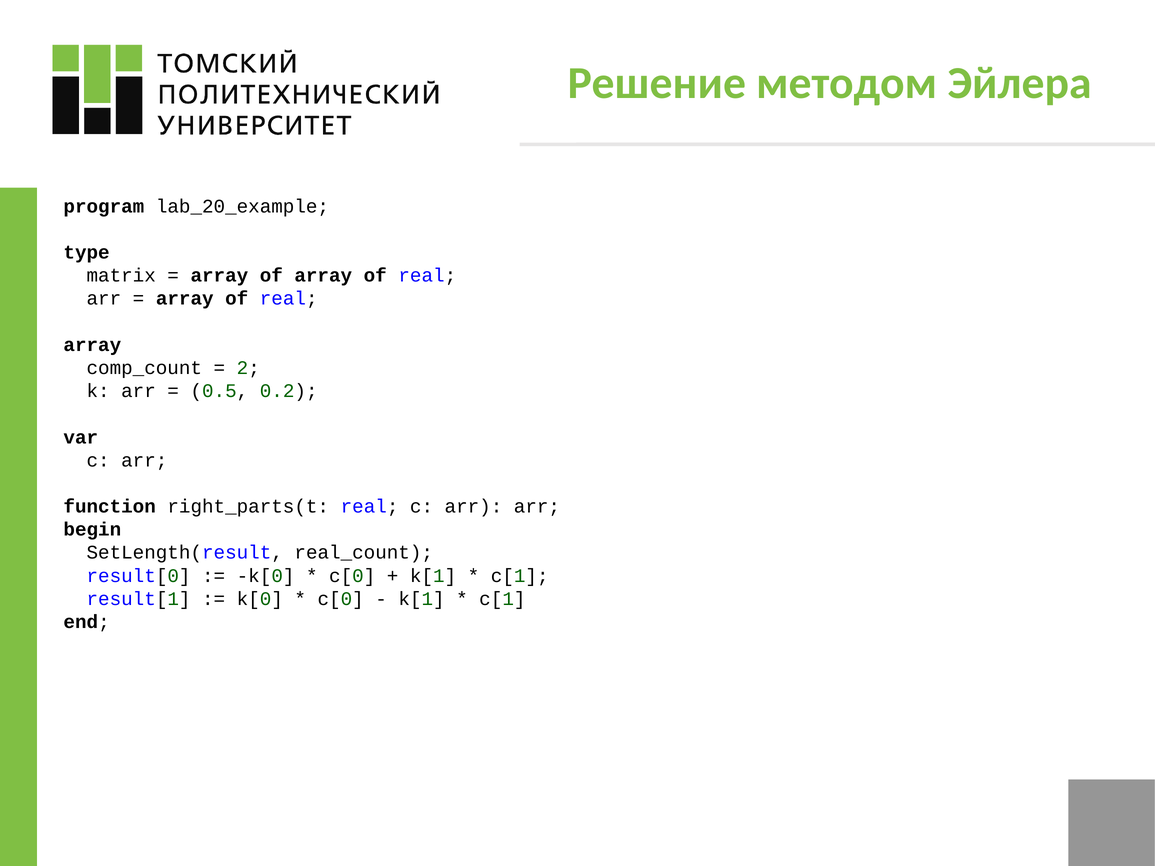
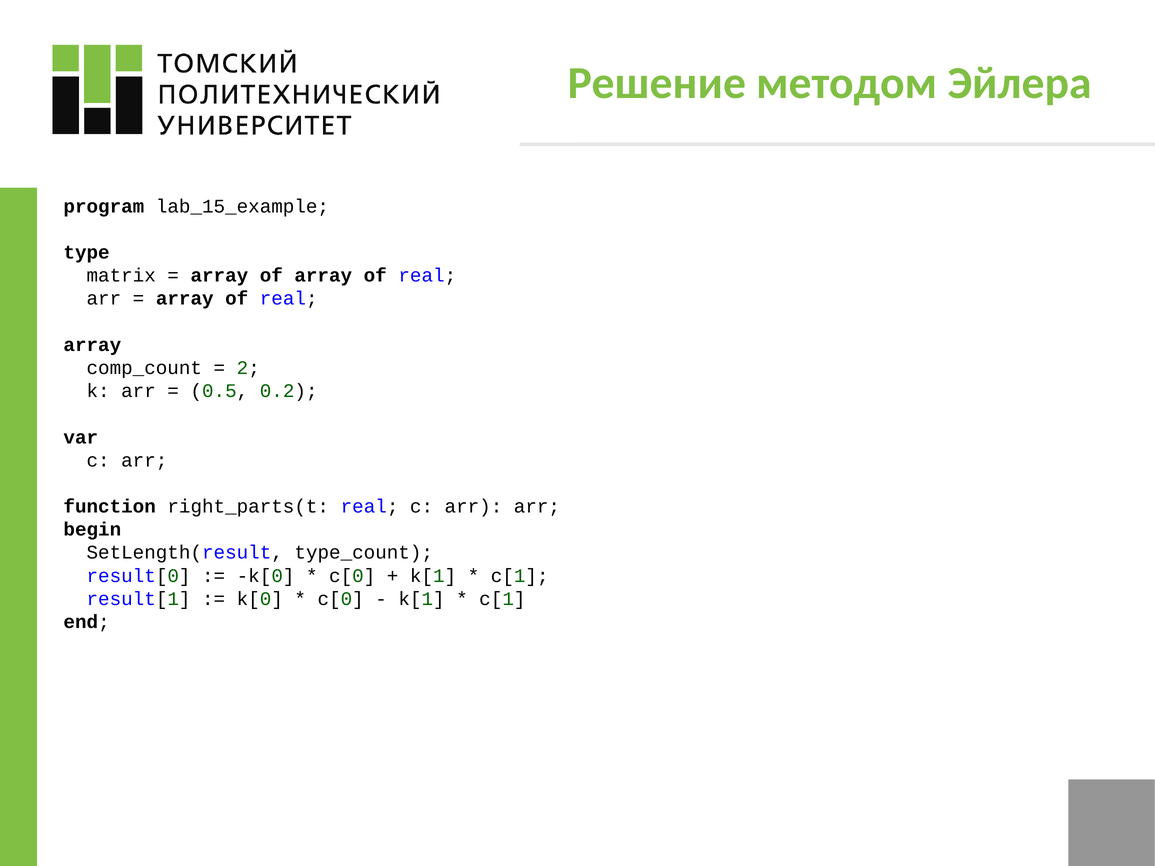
lab_20_example: lab_20_example -> lab_15_example
real_count: real_count -> type_count
